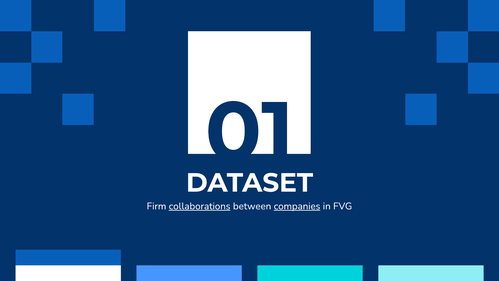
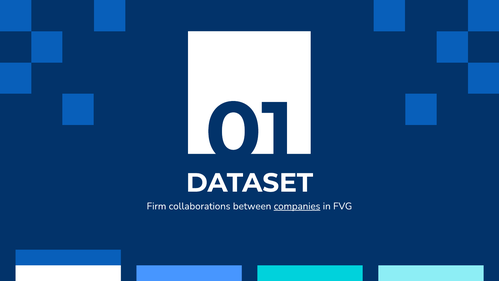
collaborations underline: present -> none
